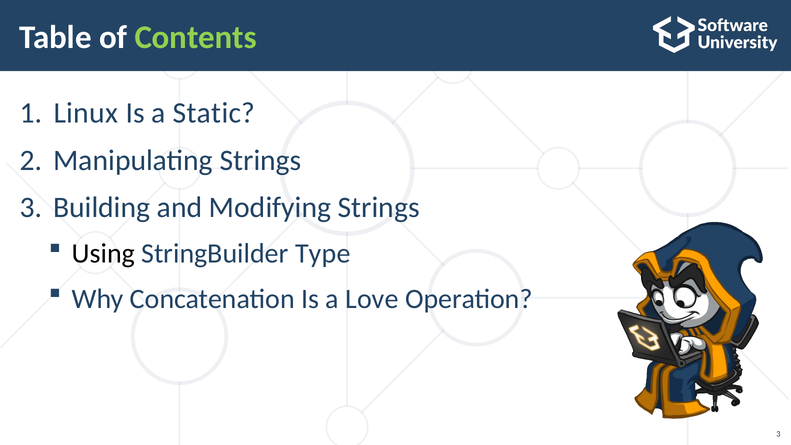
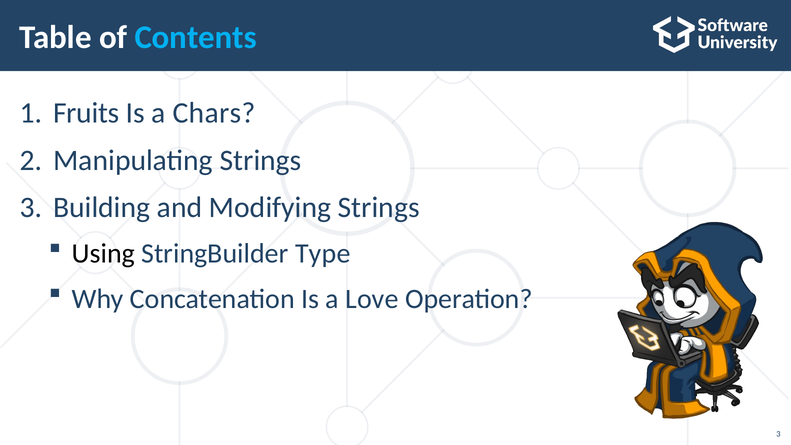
Contents colour: light green -> light blue
Linux: Linux -> Fruits
Static: Static -> Chars
